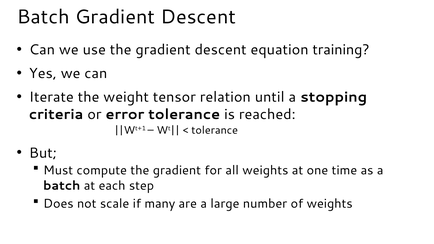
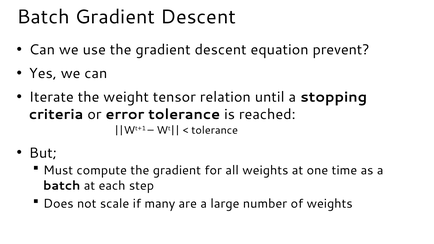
training: training -> prevent
